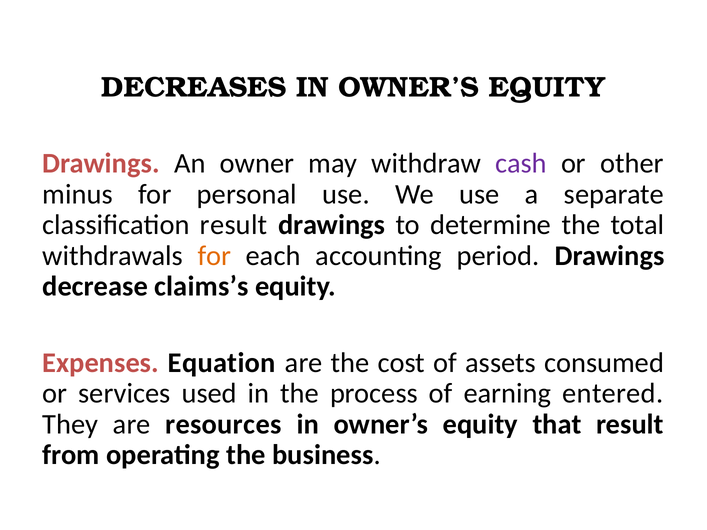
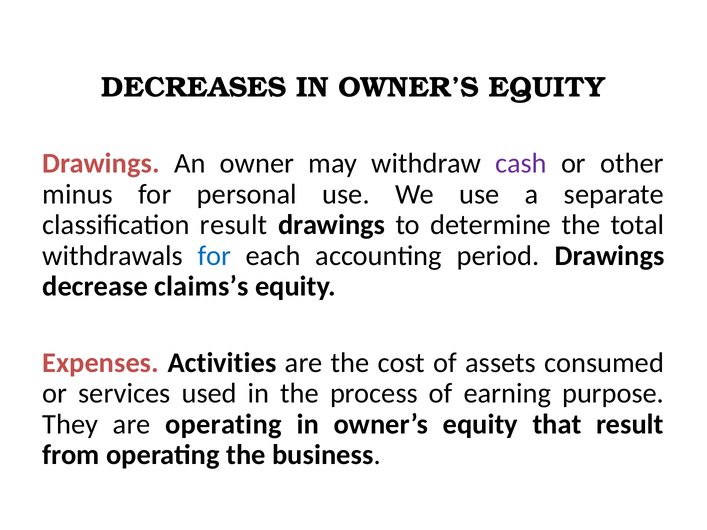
for at (214, 256) colour: orange -> blue
Equation: Equation -> Activities
entered: entered -> purpose
are resources: resources -> operating
